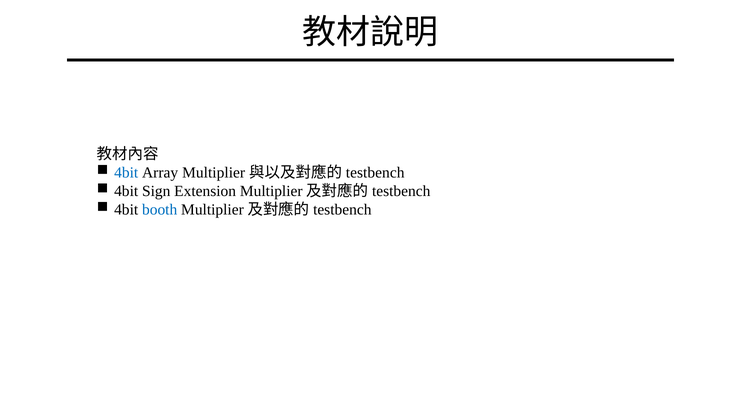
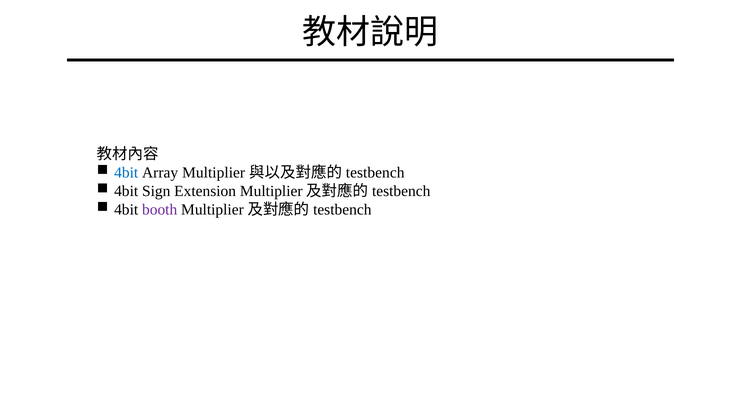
booth colour: blue -> purple
